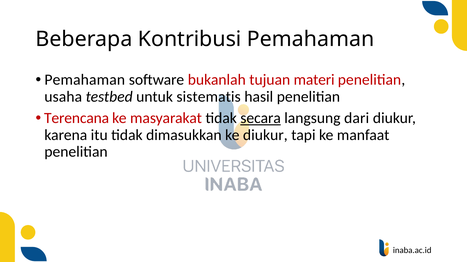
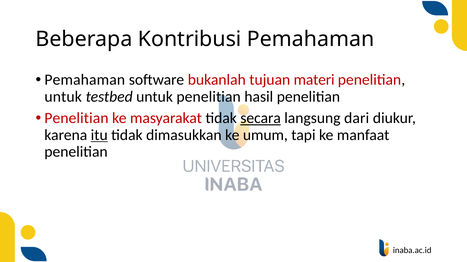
usaha at (63, 97): usaha -> untuk
untuk sistematis: sistematis -> penelitian
Terencana at (77, 119): Terencana -> Penelitian
itu underline: none -> present
ke diukur: diukur -> umum
